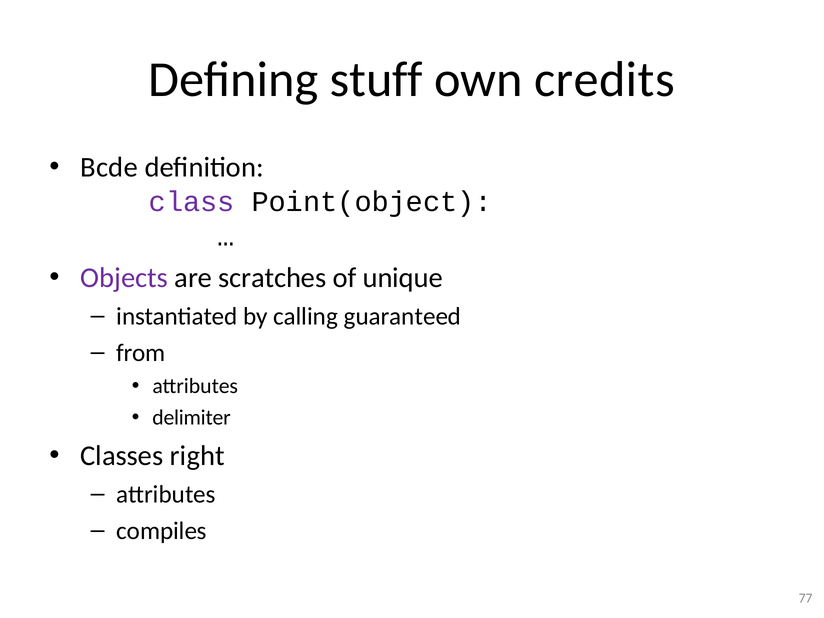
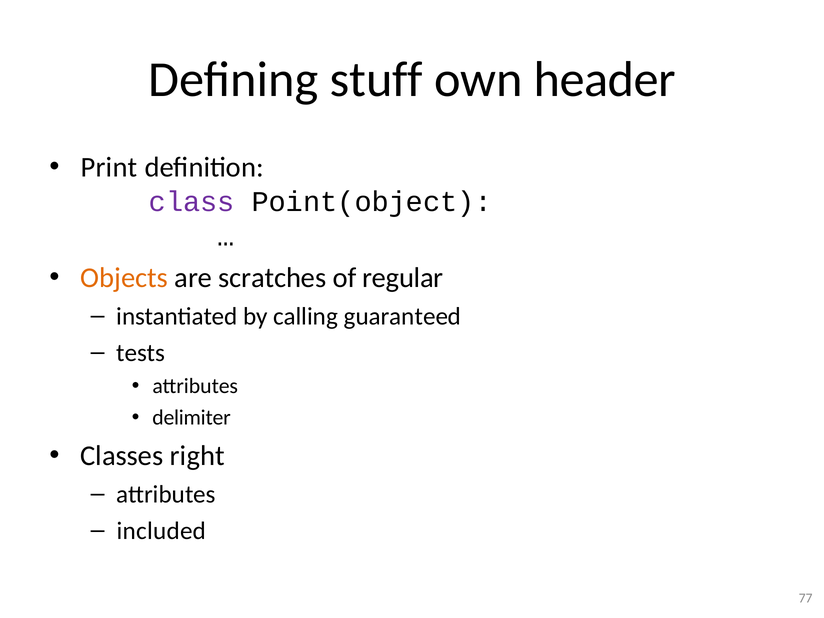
credits: credits -> header
Bcde: Bcde -> Print
Objects colour: purple -> orange
unique: unique -> regular
from: from -> tests
compiles: compiles -> included
